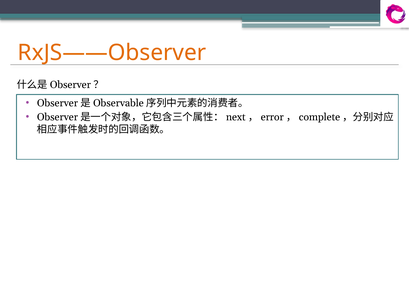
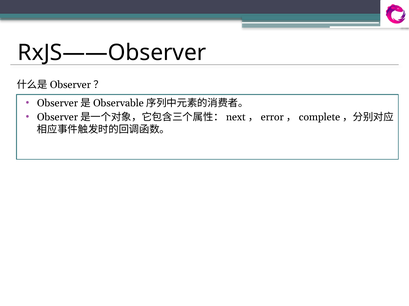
RxJS——Observer colour: orange -> black
